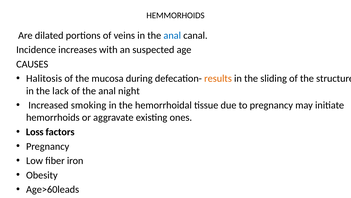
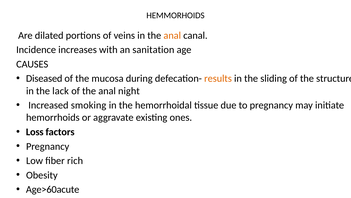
anal at (172, 35) colour: blue -> orange
suspected: suspected -> sanitation
Halitosis: Halitosis -> Diseased
iron: iron -> rich
Age>60leads: Age>60leads -> Age>60acute
